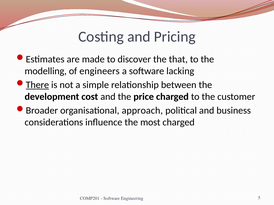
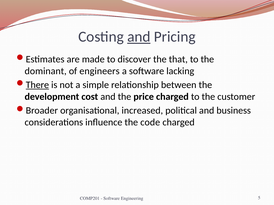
and at (139, 37) underline: none -> present
modelling: modelling -> dominant
approach: approach -> increased
most: most -> code
